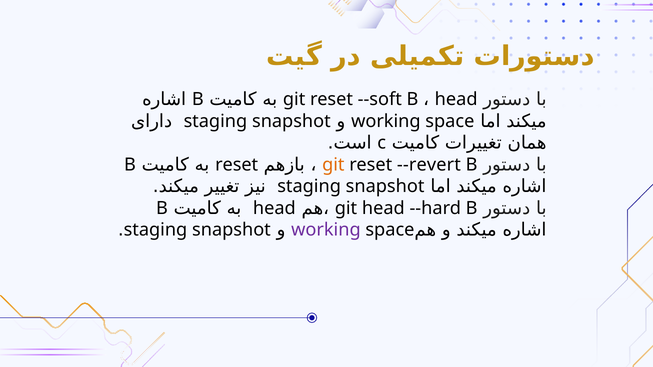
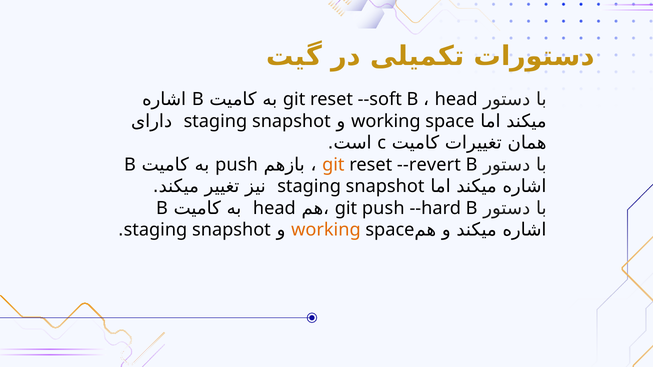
reset at (237, 165): reset -> push
git head: head -> push
working at (326, 230) colour: purple -> orange
